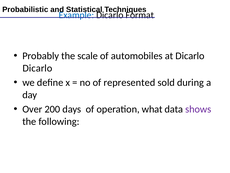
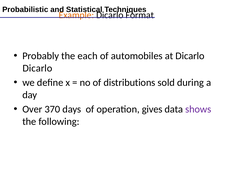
Example colour: blue -> orange
scale: scale -> each
represented: represented -> distributions
200: 200 -> 370
what: what -> gives
